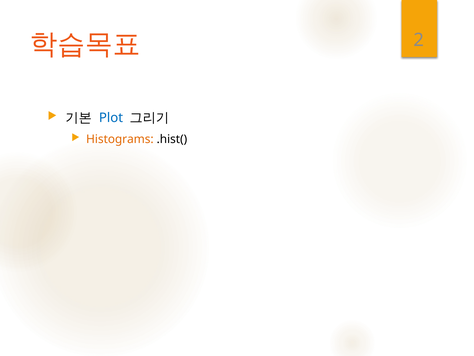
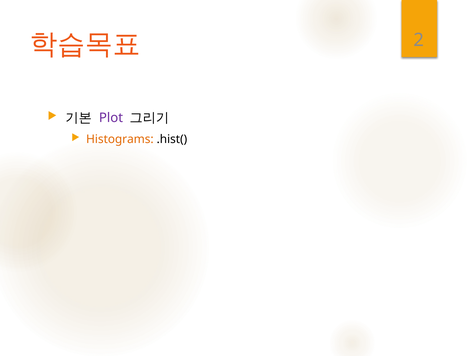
Plot colour: blue -> purple
